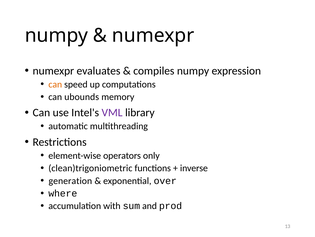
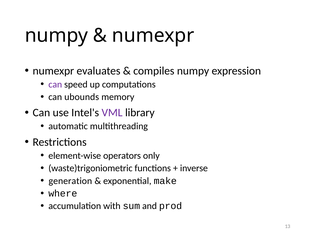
can at (55, 84) colour: orange -> purple
clean)trigoniometric: clean)trigoniometric -> waste)trigoniometric
over: over -> make
